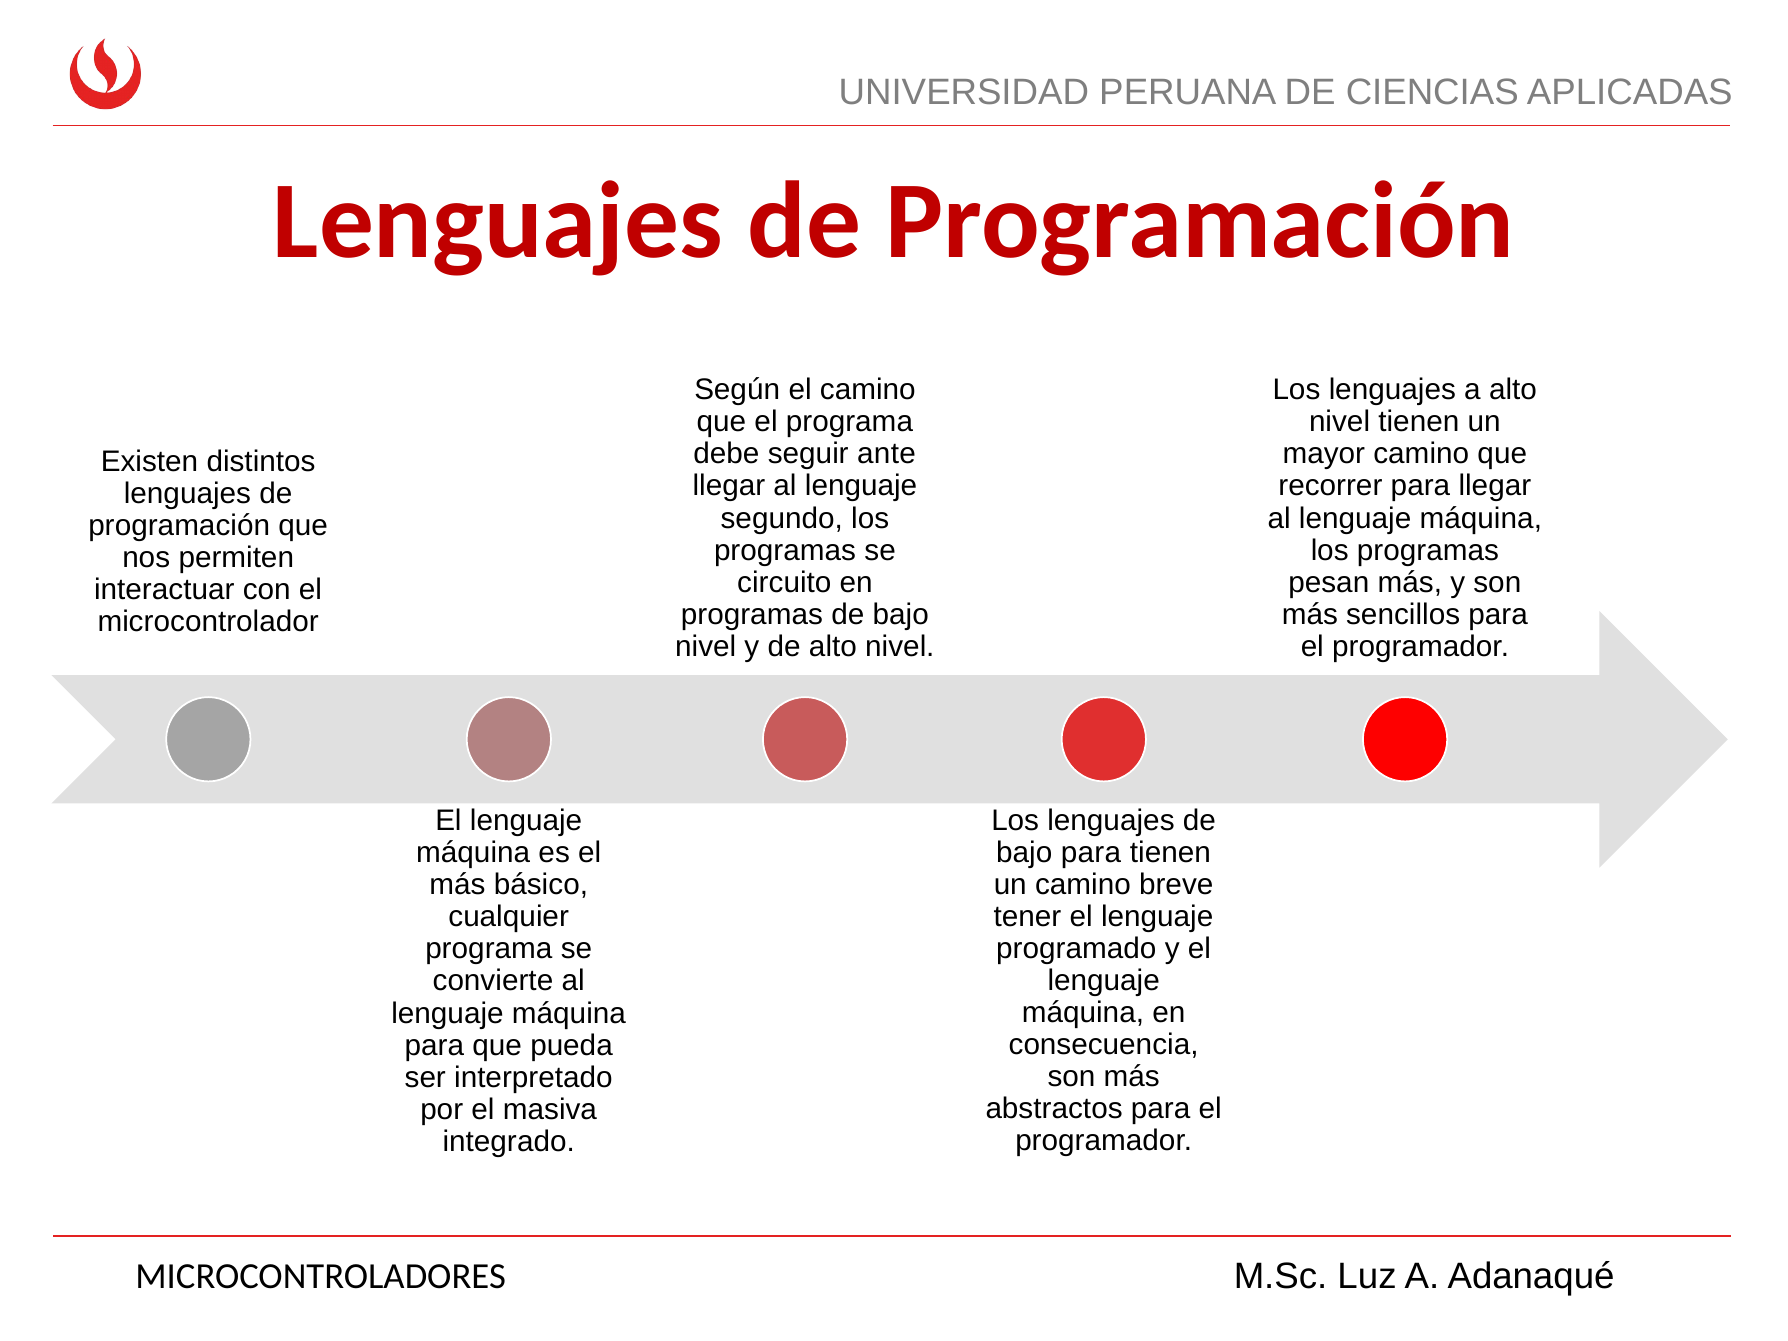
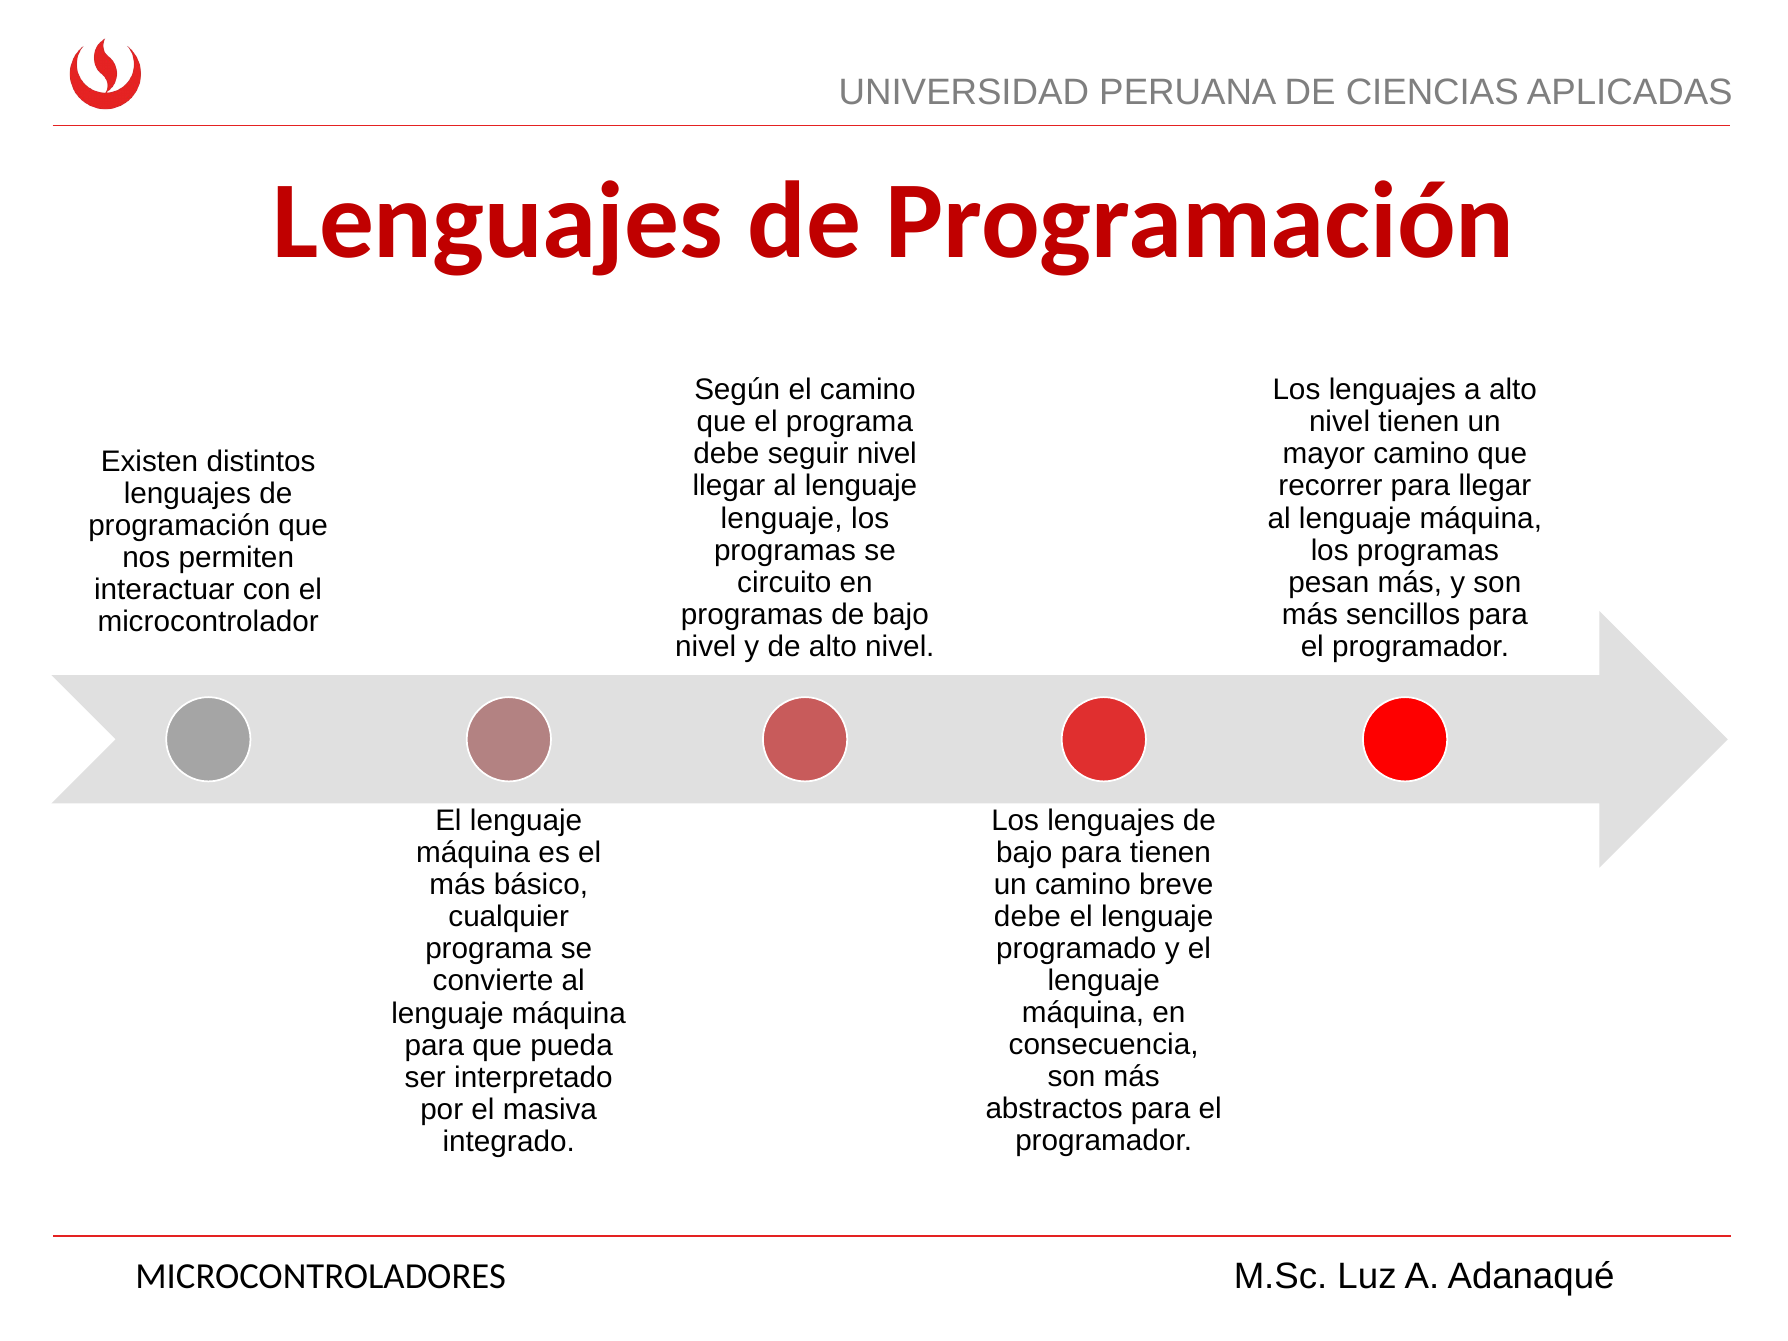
seguir ante: ante -> nivel
segundo at (782, 518): segundo -> lenguaje
tener at (1028, 916): tener -> debe
